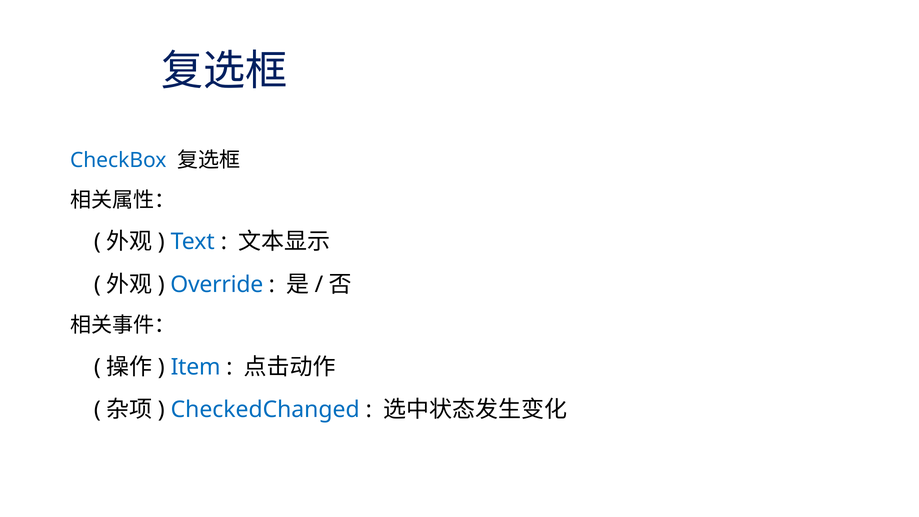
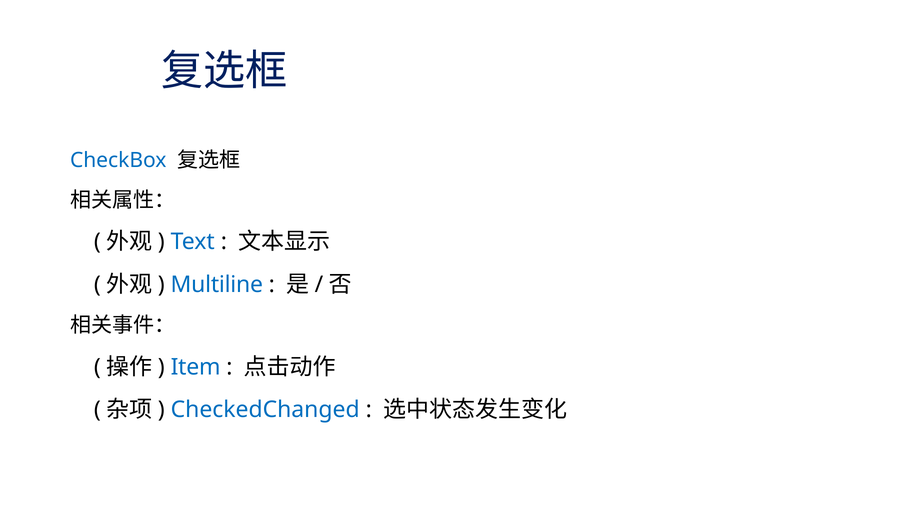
Override: Override -> Multiline
